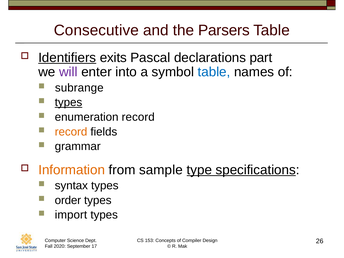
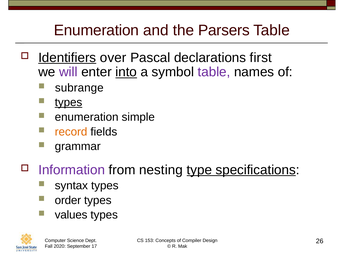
Consecutive at (96, 30): Consecutive -> Enumeration
exits: exits -> over
part: part -> first
into underline: none -> present
table at (214, 72) colour: blue -> purple
enumeration record: record -> simple
Information colour: orange -> purple
sample: sample -> nesting
import: import -> values
